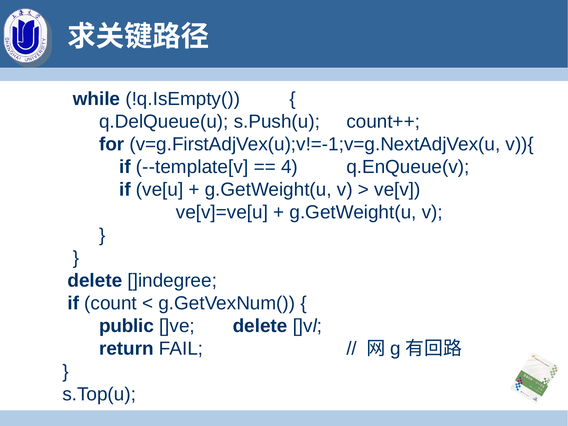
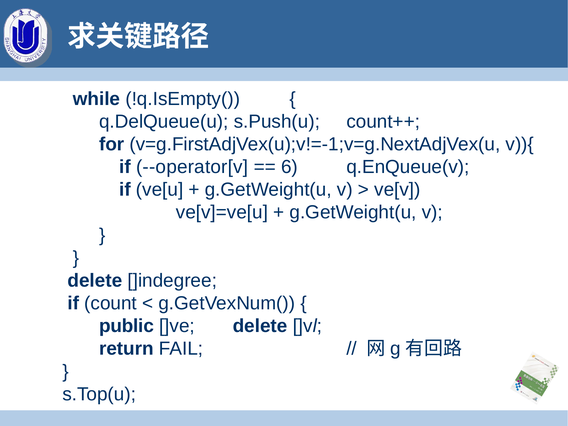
--template[v: --template[v -> --operator[v
4: 4 -> 6
